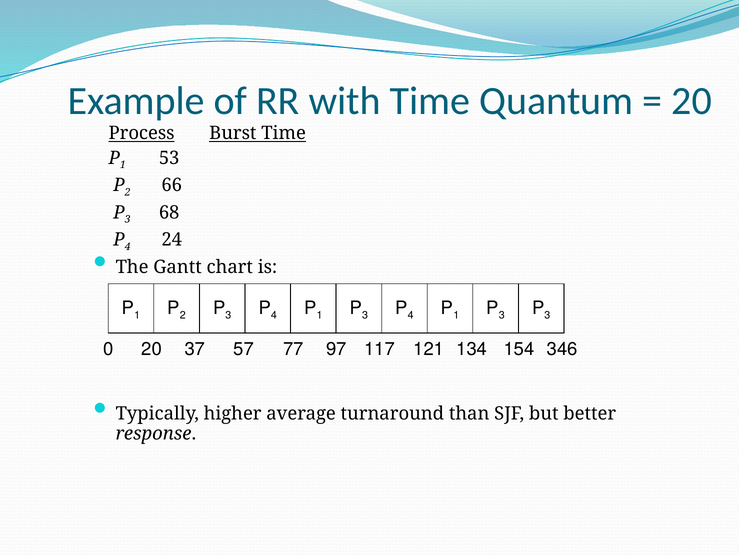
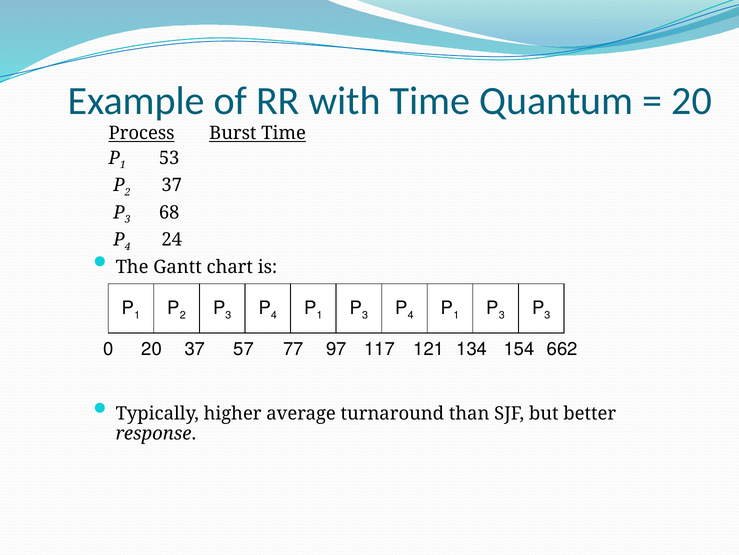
66 at (172, 185): 66 -> 37
346: 346 -> 662
